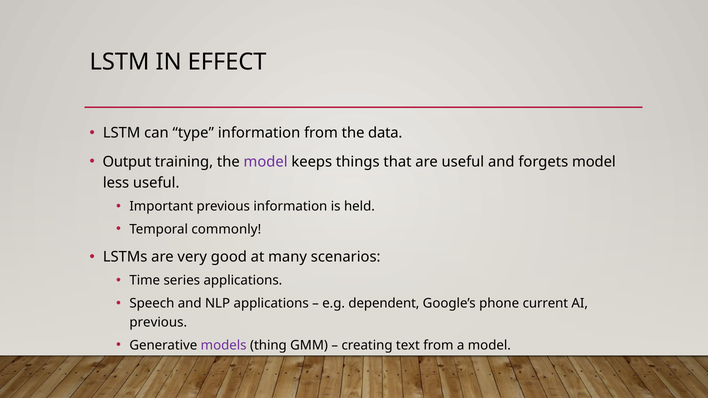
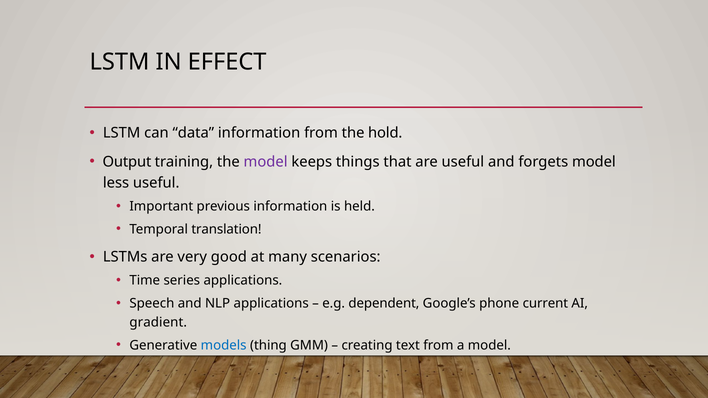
type: type -> data
data: data -> hold
commonly: commonly -> translation
previous at (158, 323): previous -> gradient
models colour: purple -> blue
